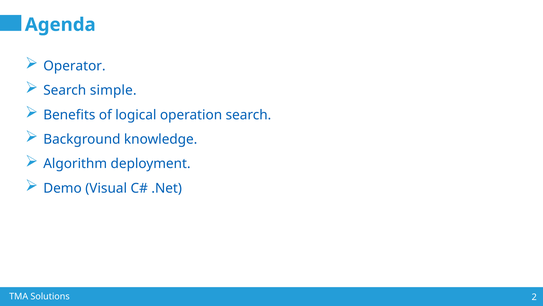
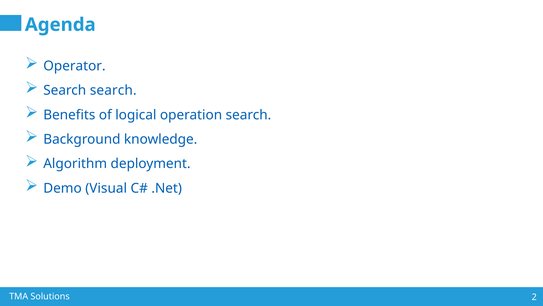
Search simple: simple -> search
